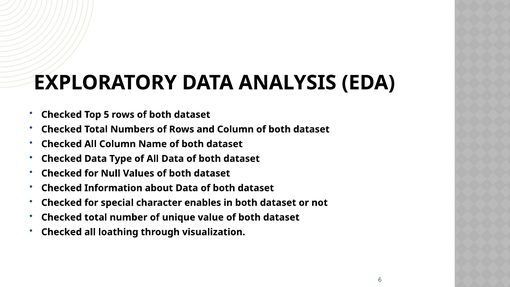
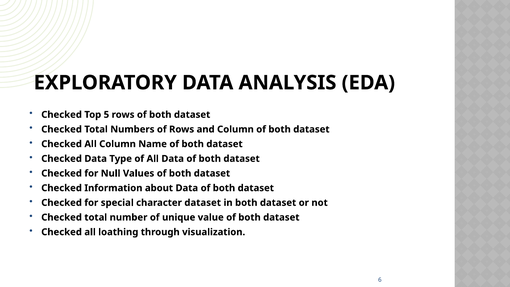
character enables: enables -> dataset
